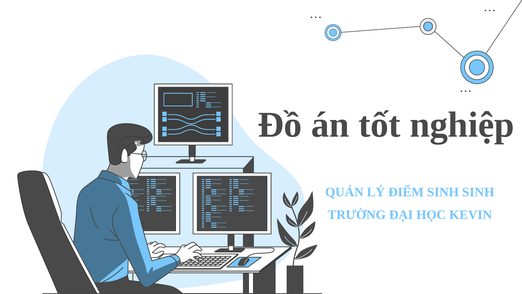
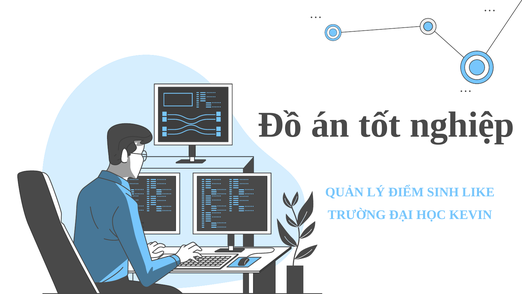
SINH SINH: SINH -> LIKE
